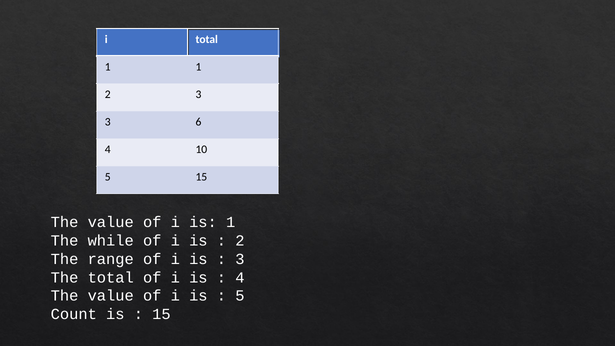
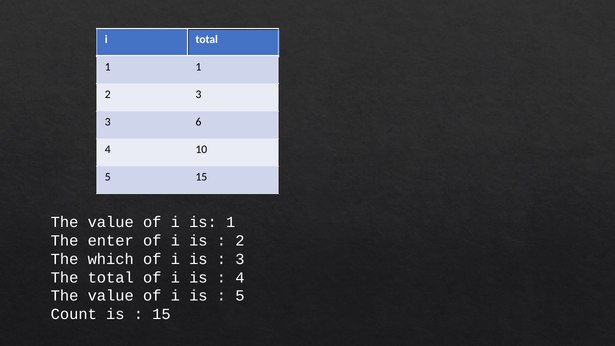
while: while -> enter
range: range -> which
